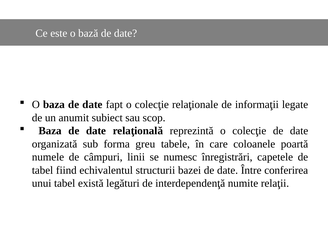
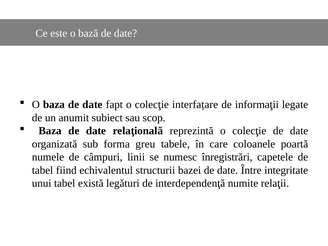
relaţionale: relaţionale -> interfațare
conferirea: conferirea -> integritate
